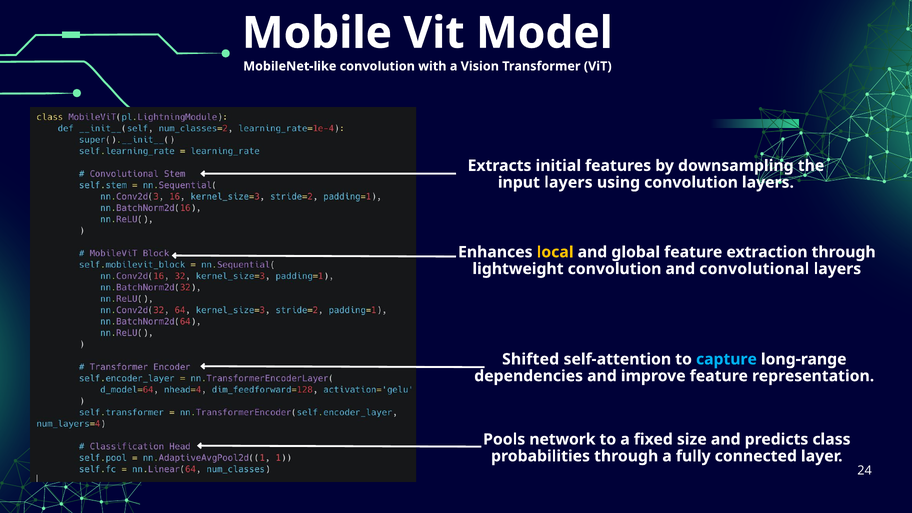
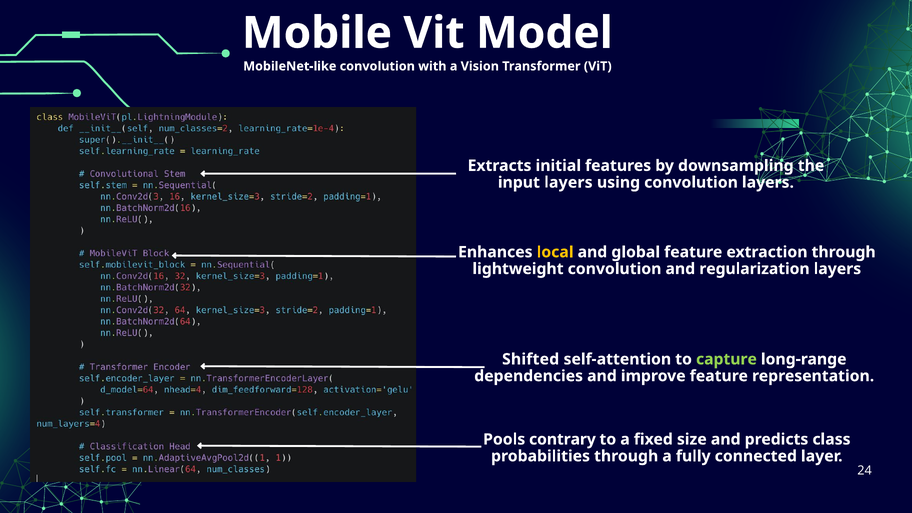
convolutional: convolutional -> regularization
capture colour: light blue -> light green
network: network -> contrary
